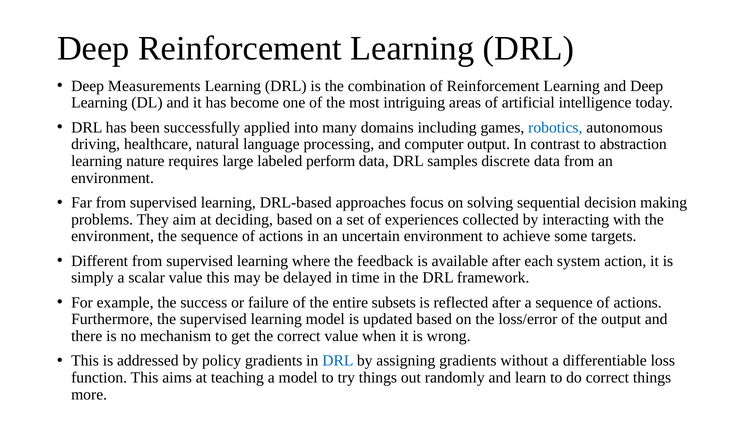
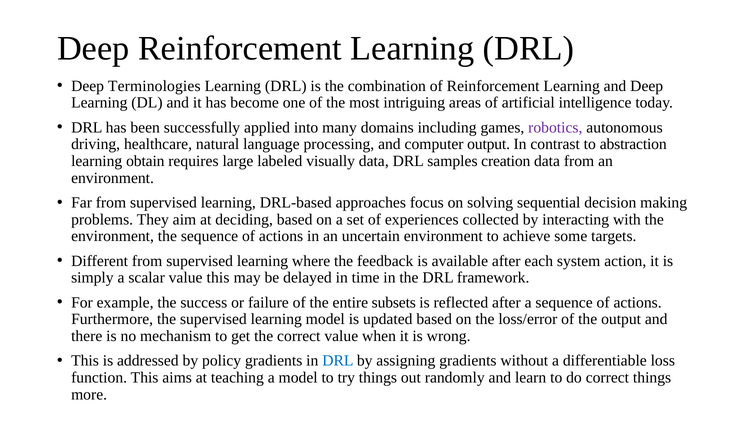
Measurements: Measurements -> Terminologies
robotics colour: blue -> purple
nature: nature -> obtain
perform: perform -> visually
discrete: discrete -> creation
